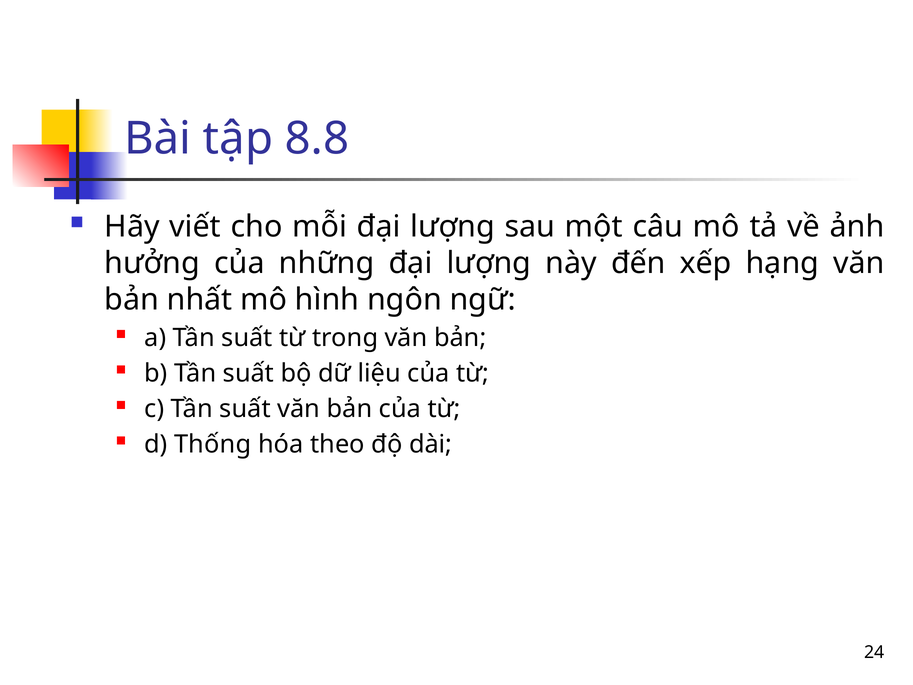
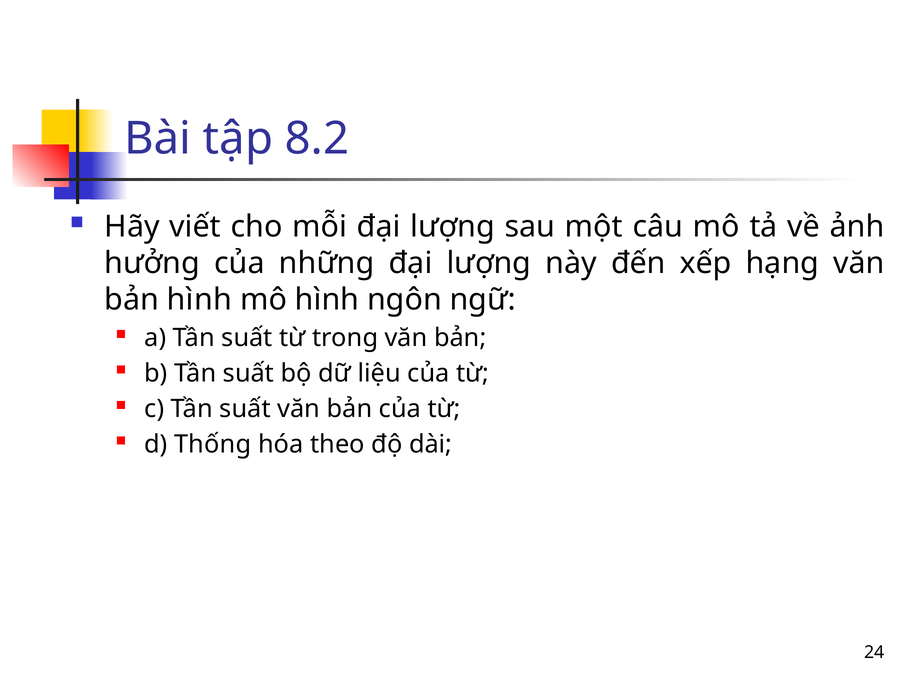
8.8: 8.8 -> 8.2
bản nhất: nhất -> hình
